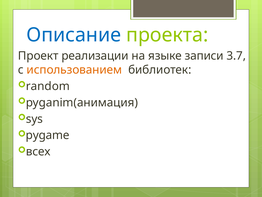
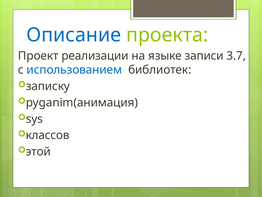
использованием colour: orange -> blue
random: random -> записку
pygame: pygame -> классов
всех: всех -> этой
